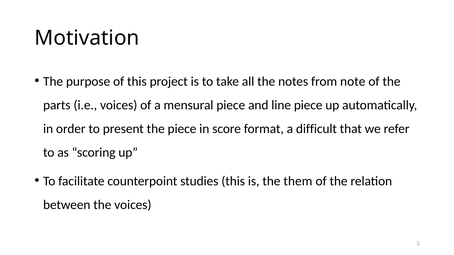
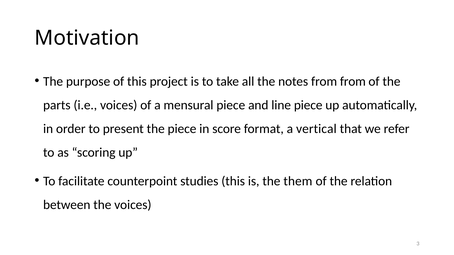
from note: note -> from
difficult: difficult -> vertical
